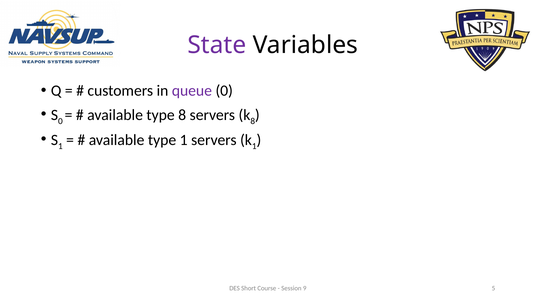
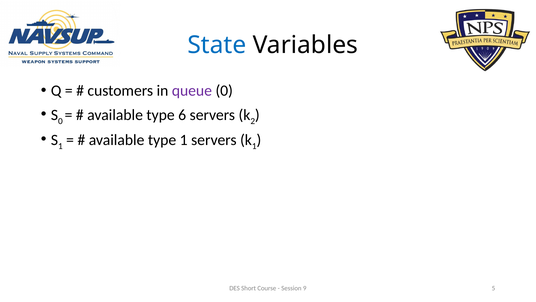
State colour: purple -> blue
type 8: 8 -> 6
8 at (253, 121): 8 -> 2
